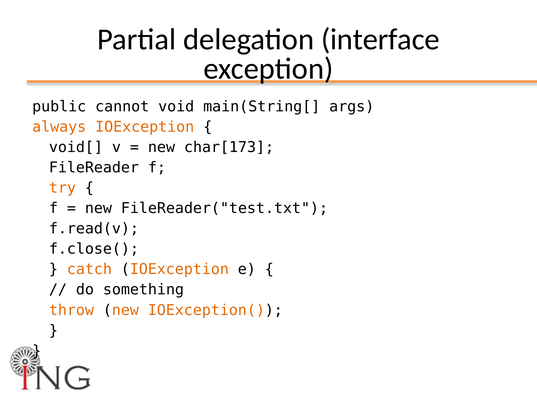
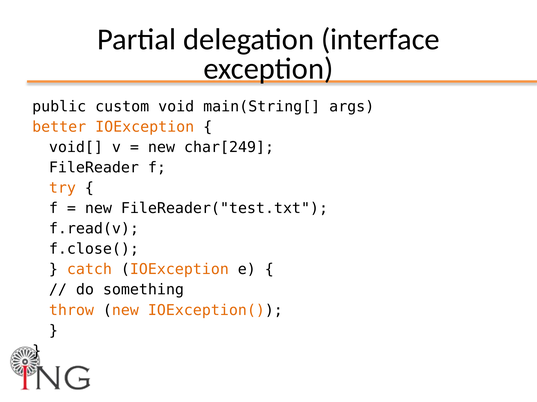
cannot: cannot -> custom
always: always -> better
char[173: char[173 -> char[249
